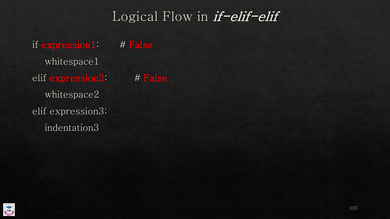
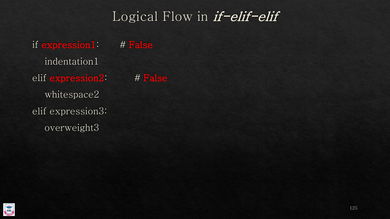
whitespace1: whitespace1 -> indentation1
indentation3: indentation3 -> overweight3
